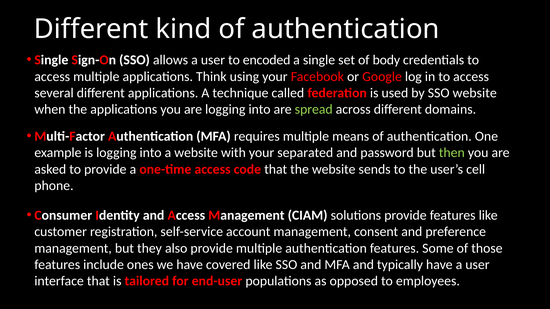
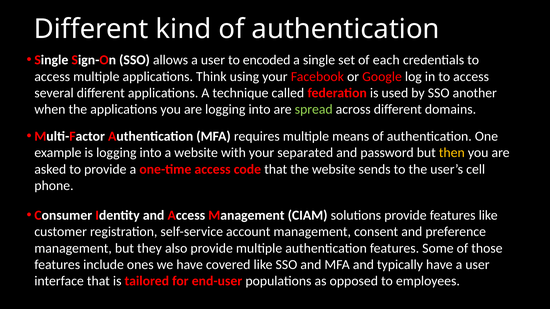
body: body -> each
SSO website: website -> another
then colour: light green -> yellow
